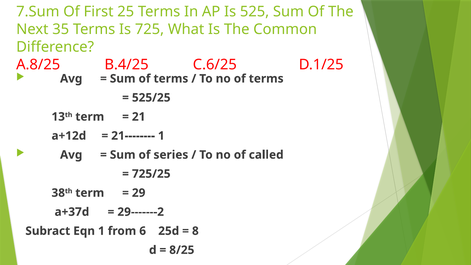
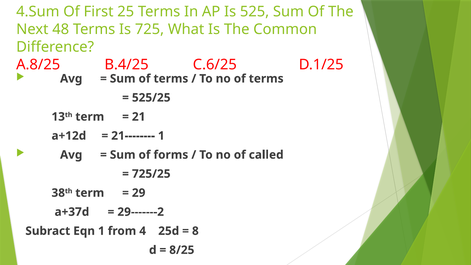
7.Sum: 7.Sum -> 4.Sum
35: 35 -> 48
series: series -> forms
6: 6 -> 4
